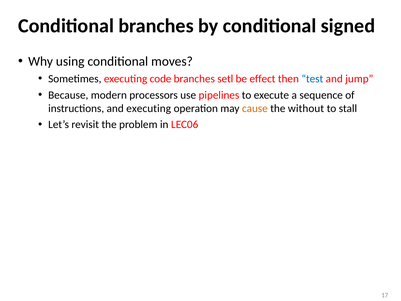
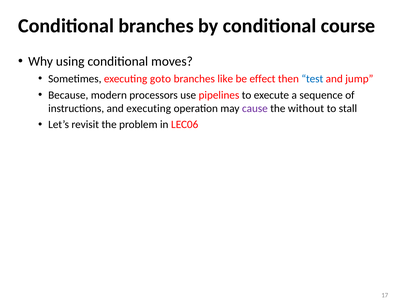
signed: signed -> course
code: code -> goto
setl: setl -> like
cause colour: orange -> purple
